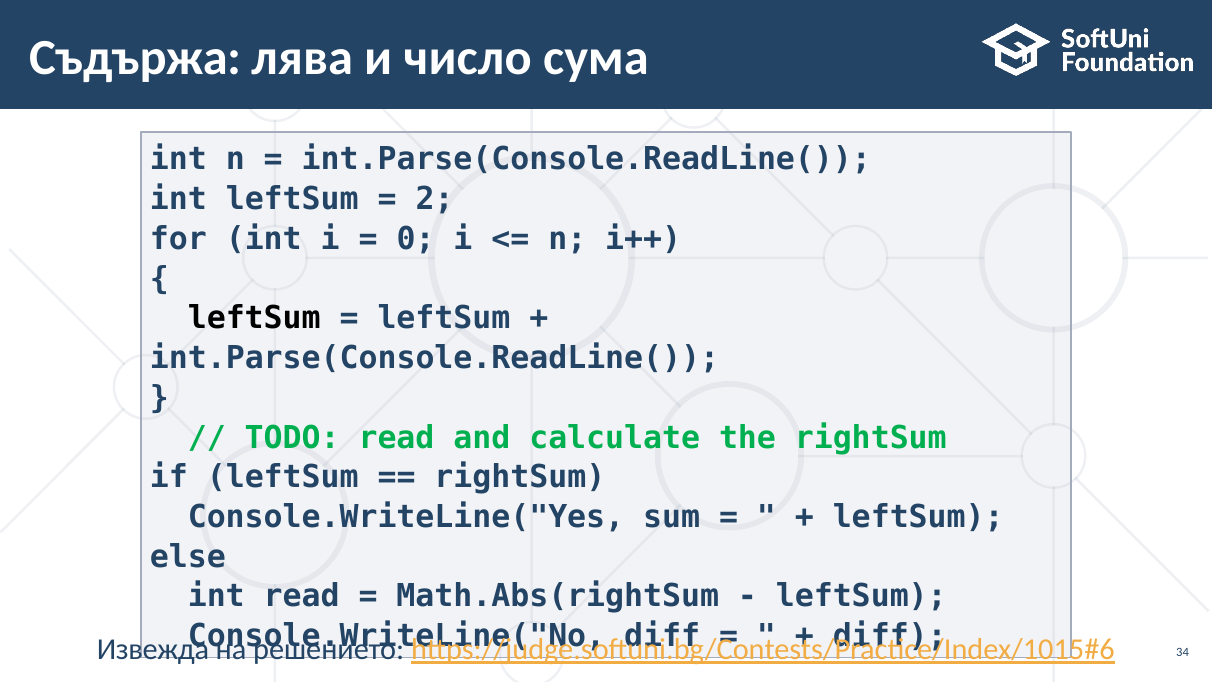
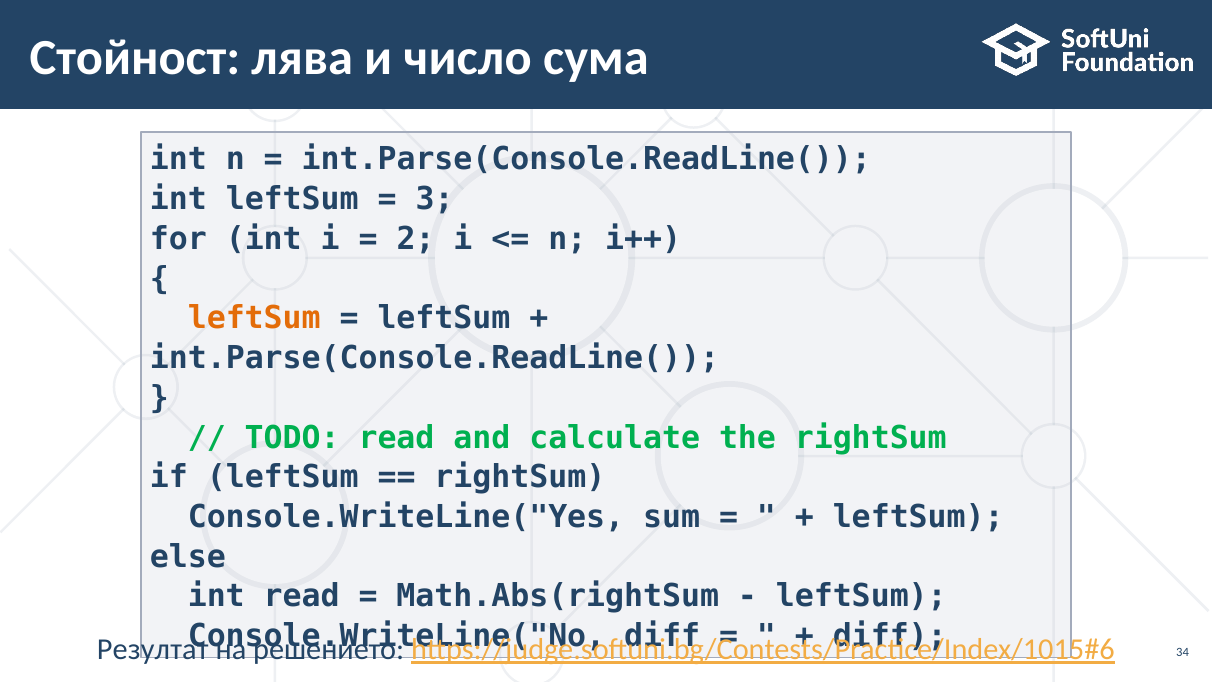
Съдържа: Съдържа -> Стойност
2: 2 -> 3
0: 0 -> 2
leftSum at (254, 318) colour: black -> orange
Извежда: Извежда -> Резултат
